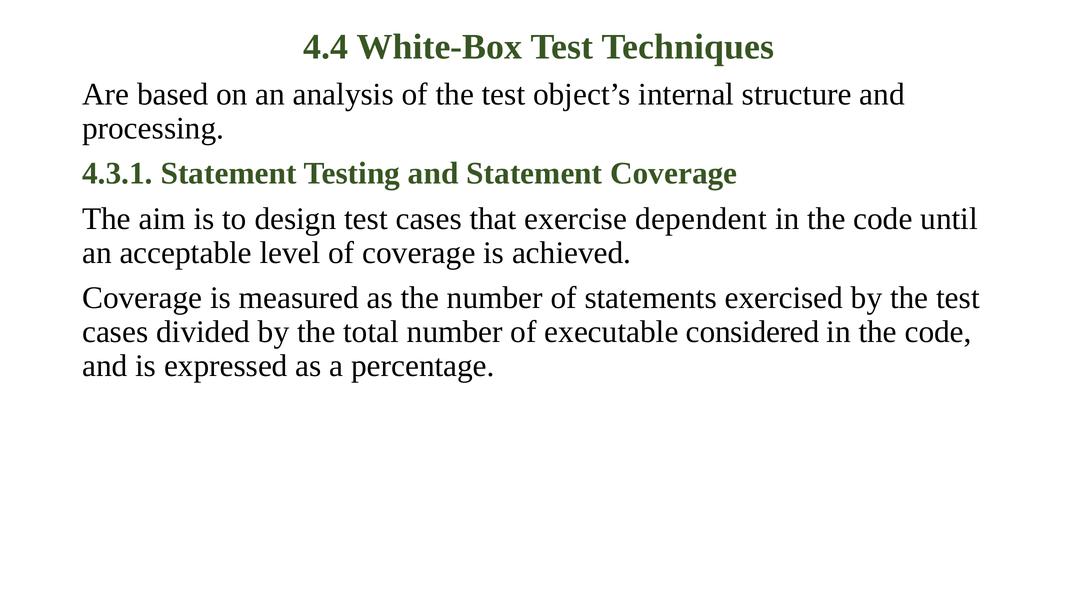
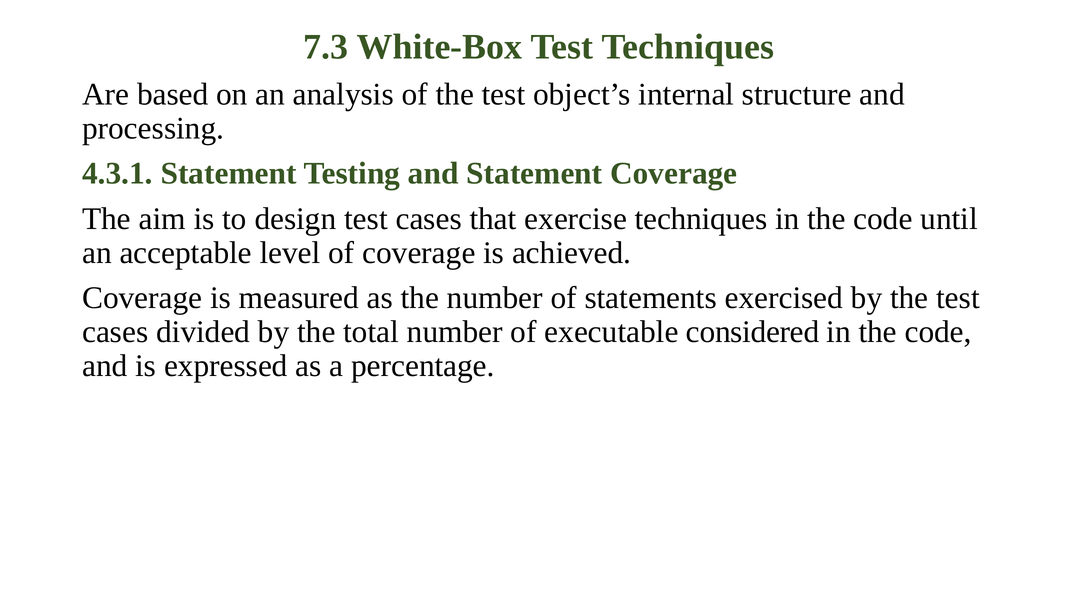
4.4: 4.4 -> 7.3
exercise dependent: dependent -> techniques
